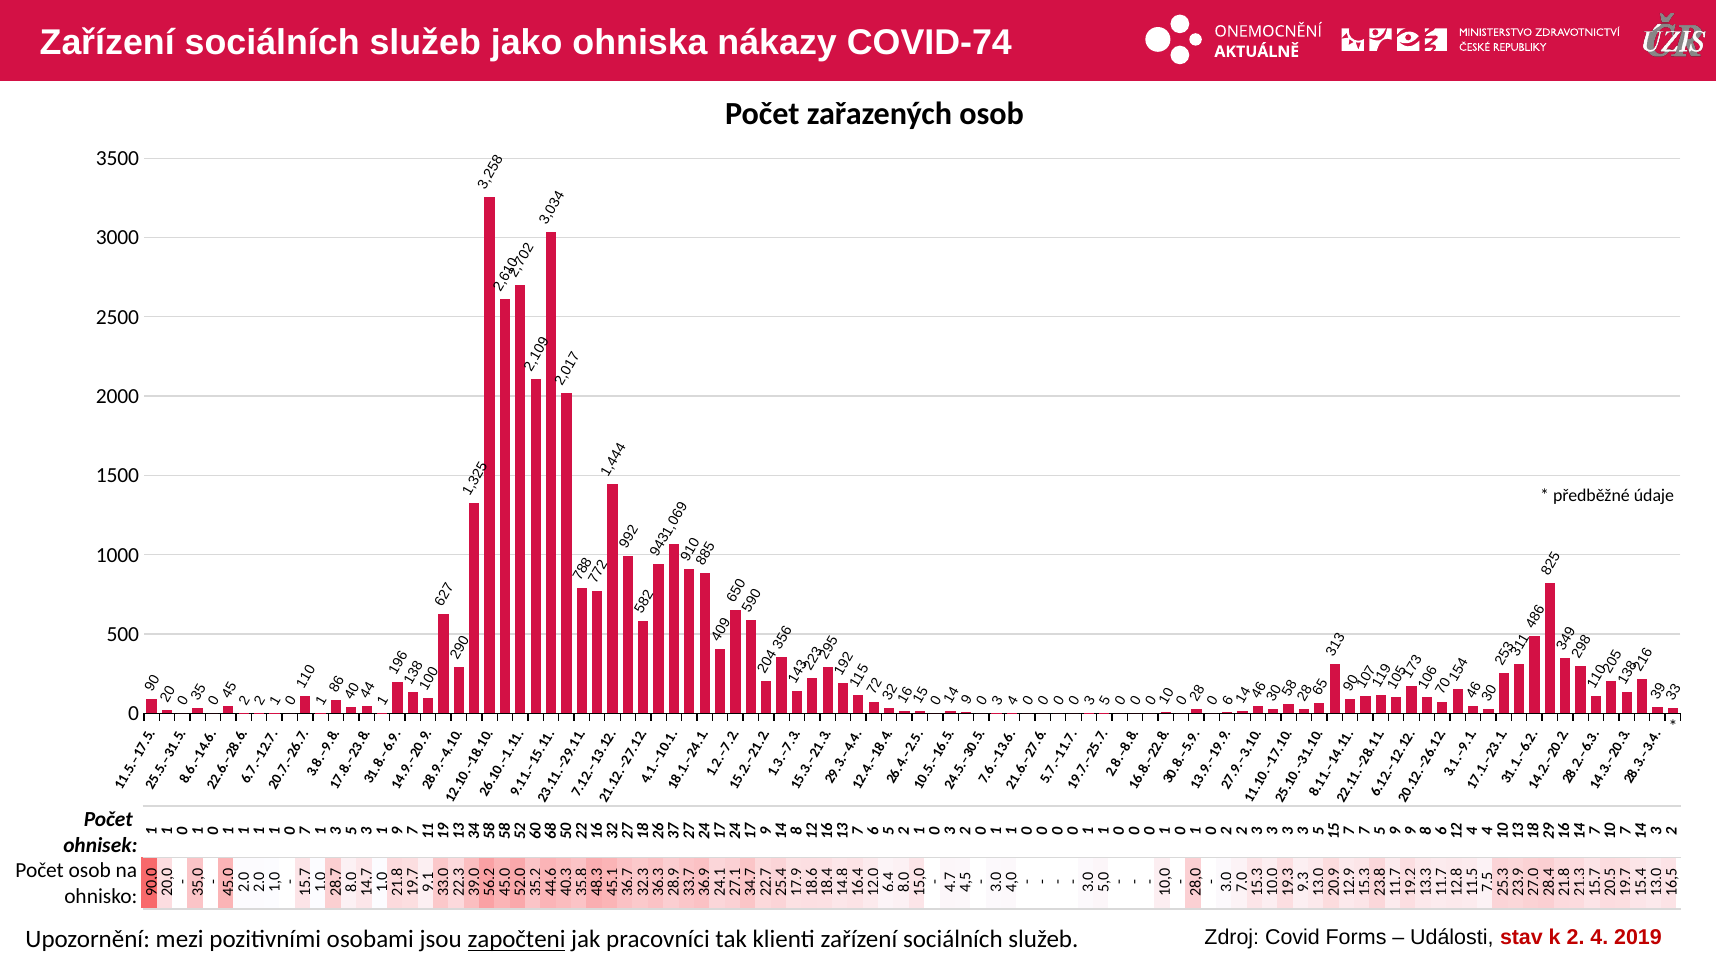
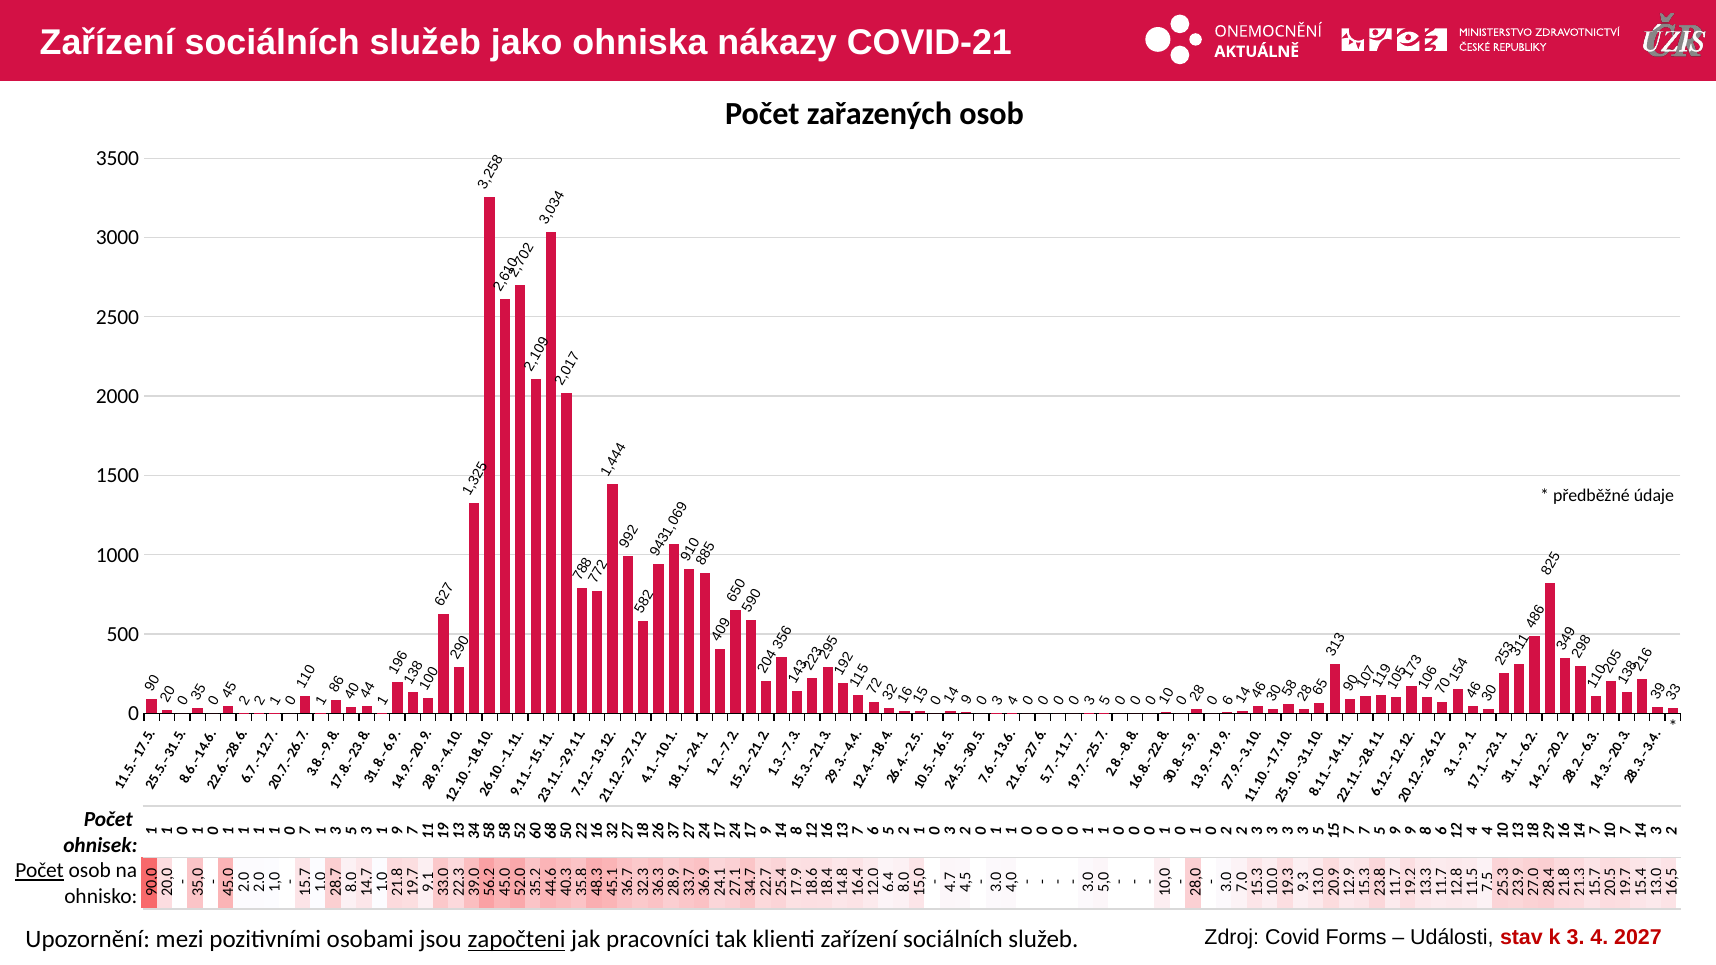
COVID-74: COVID-74 -> COVID-21
Počet at (40, 871) underline: none -> present
k 2: 2 -> 3
2019: 2019 -> 2027
